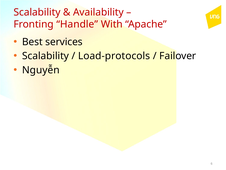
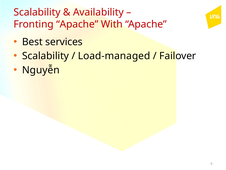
Fronting Handle: Handle -> Apache
Load-protocols: Load-protocols -> Load-managed
